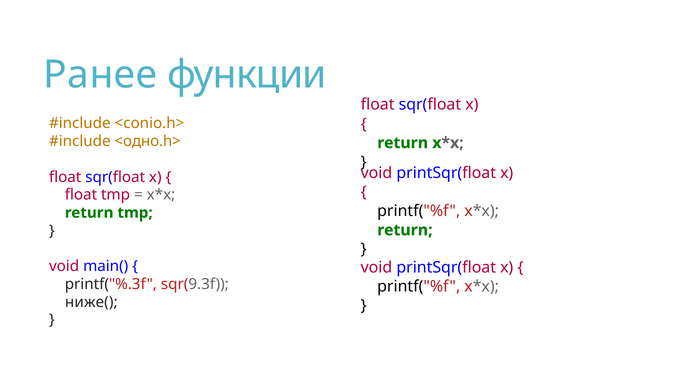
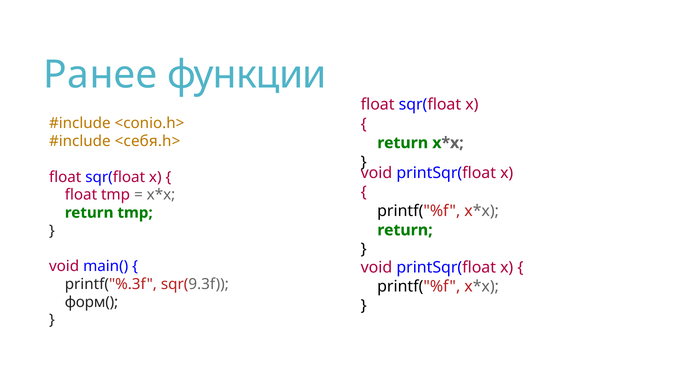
<одно.h>: <одно.h> -> <себя.h>
ниже(: ниже( -> форм(
